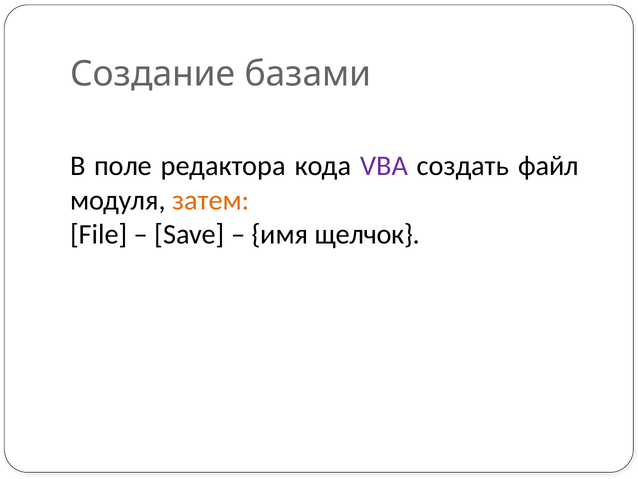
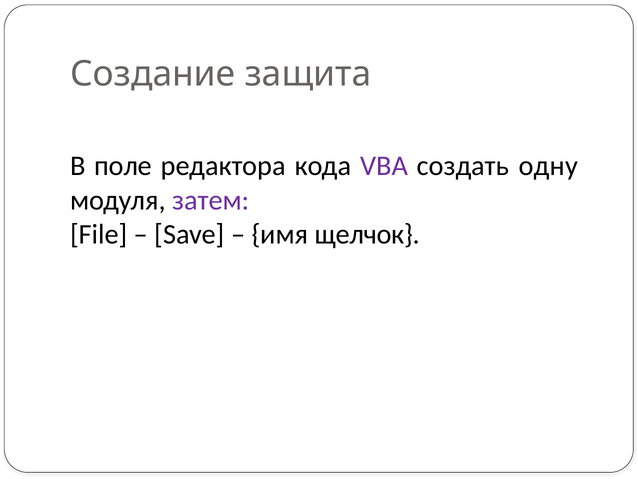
базами: базами -> защита
файл: файл -> одну
затем colour: orange -> purple
